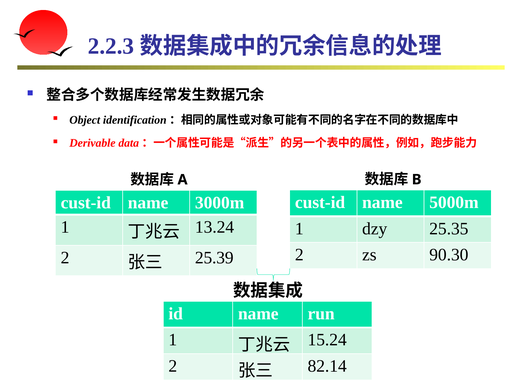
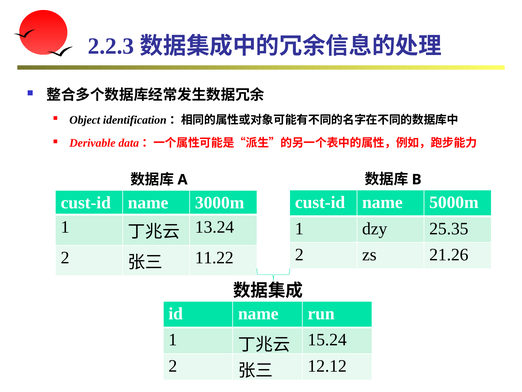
90.30: 90.30 -> 21.26
25.39: 25.39 -> 11.22
82.14: 82.14 -> 12.12
